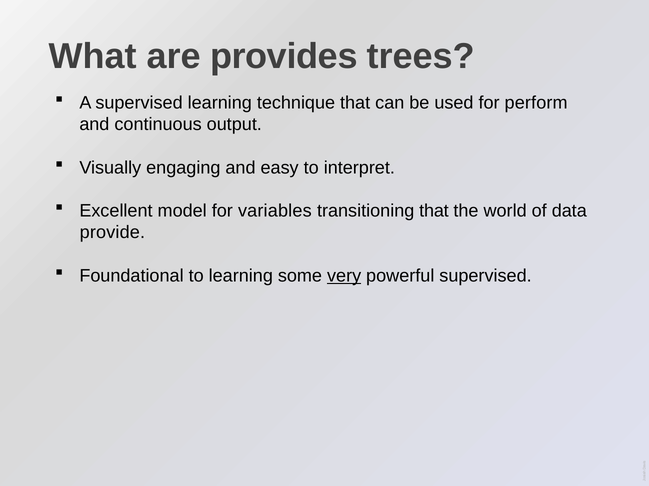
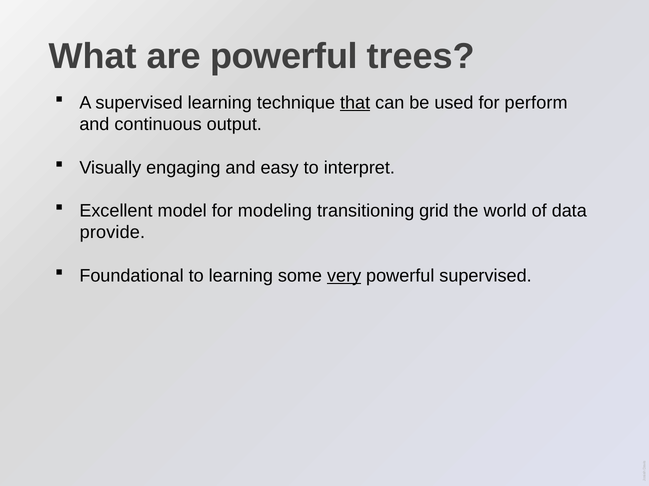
are provides: provides -> powerful
that at (355, 103) underline: none -> present
variables: variables -> modeling
transitioning that: that -> grid
